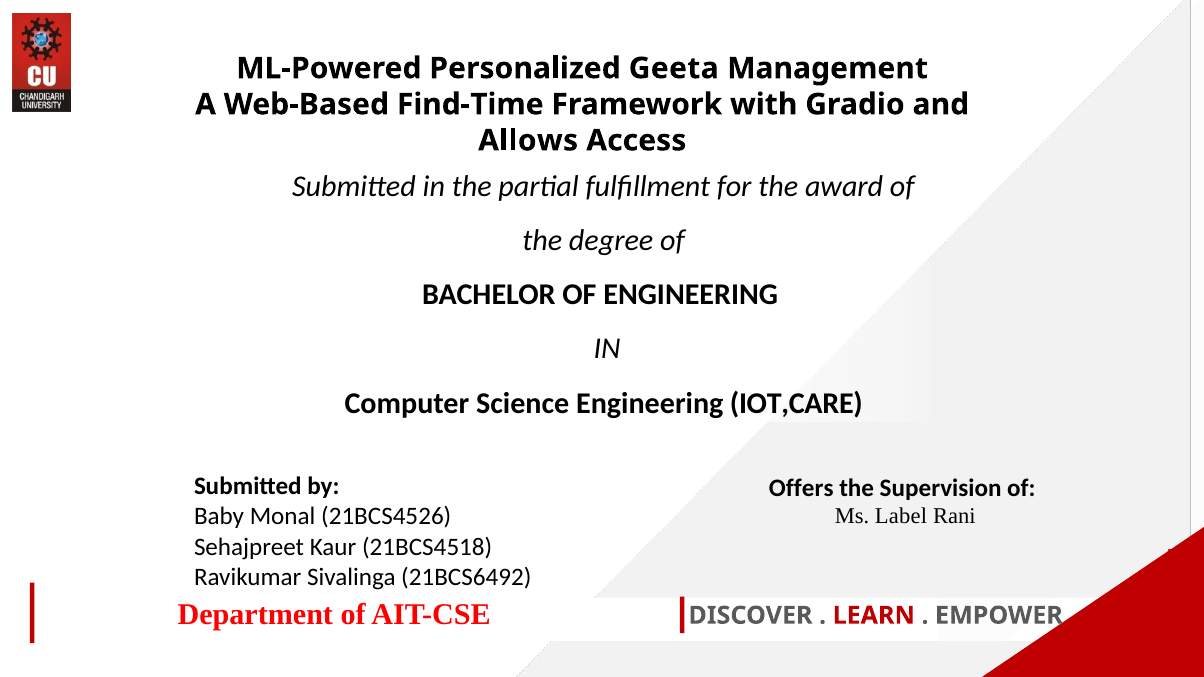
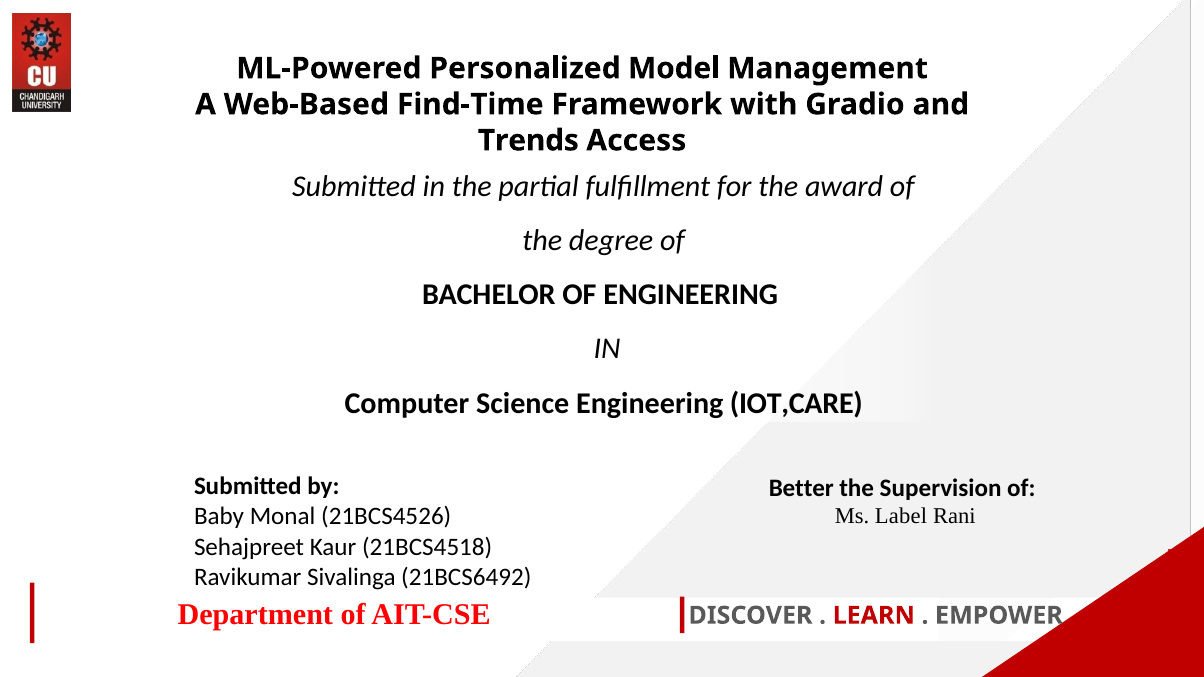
Geeta: Geeta -> Model
Allows: Allows -> Trends
Offers: Offers -> Better
